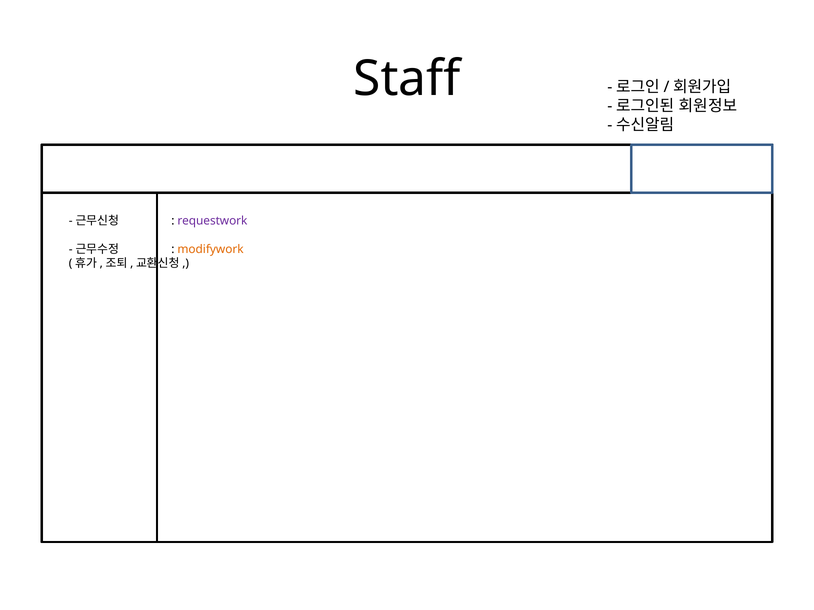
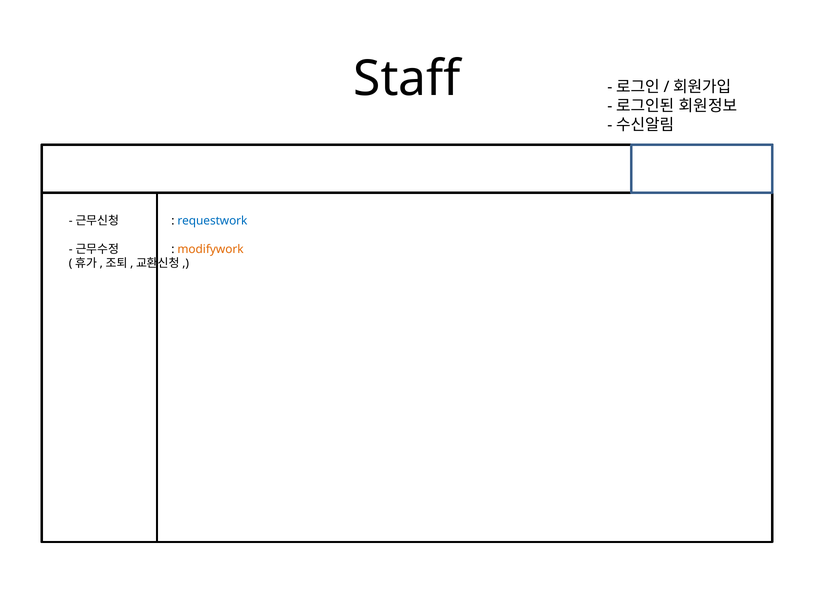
requestwork colour: purple -> blue
